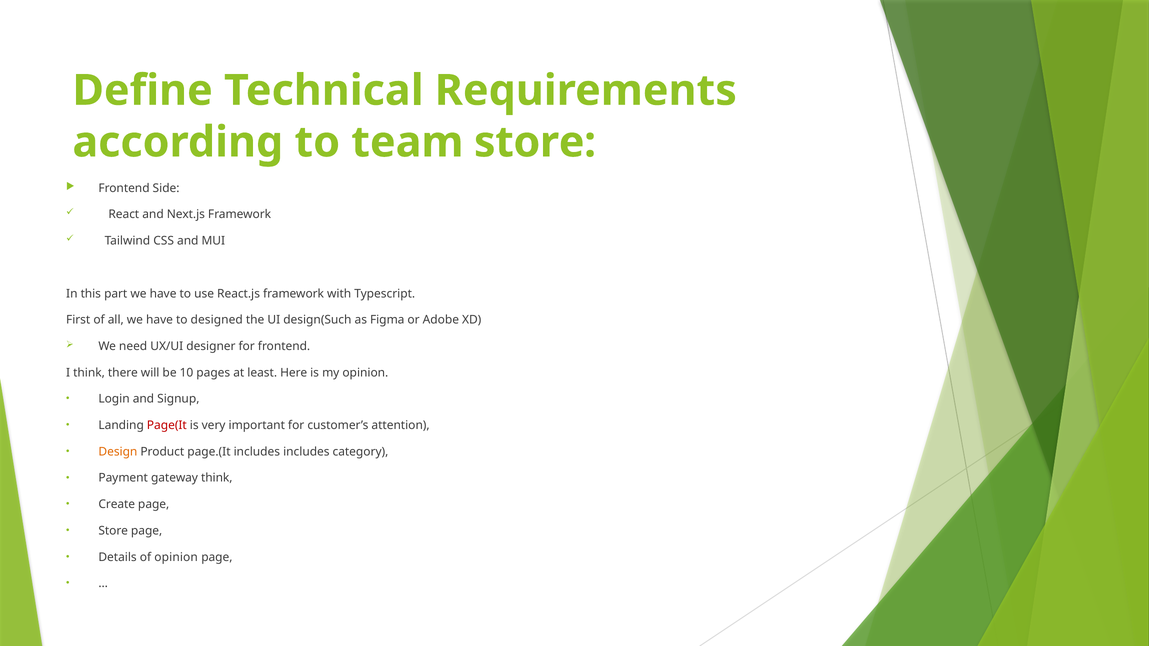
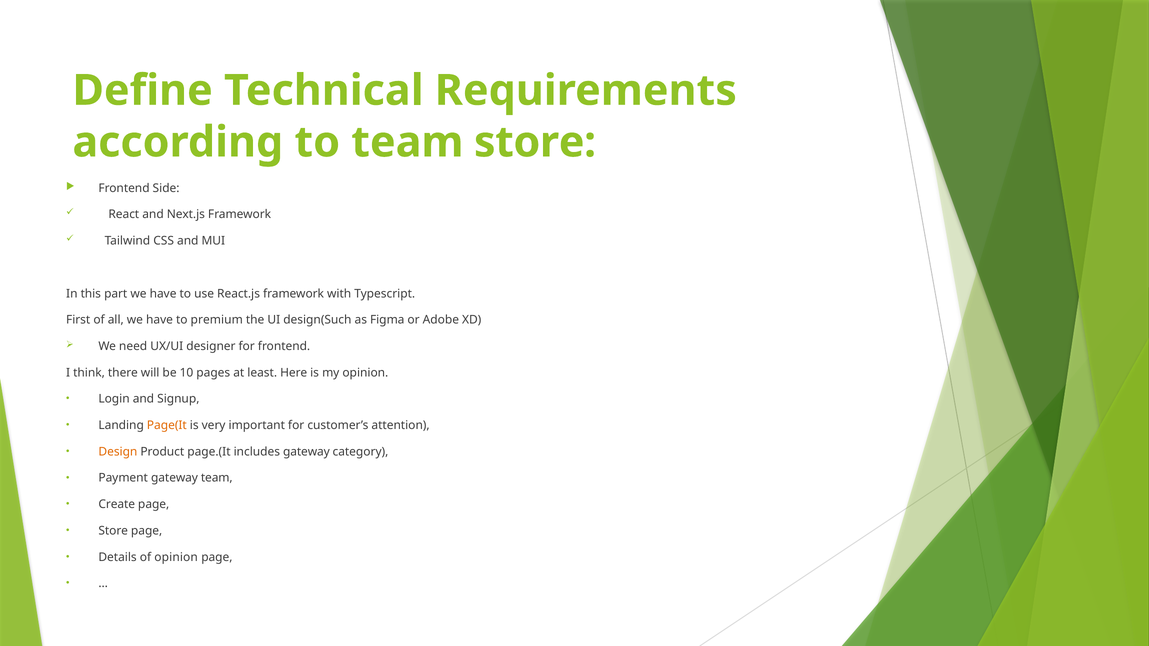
designed: designed -> premium
Page(It colour: red -> orange
includes includes: includes -> gateway
gateway think: think -> team
